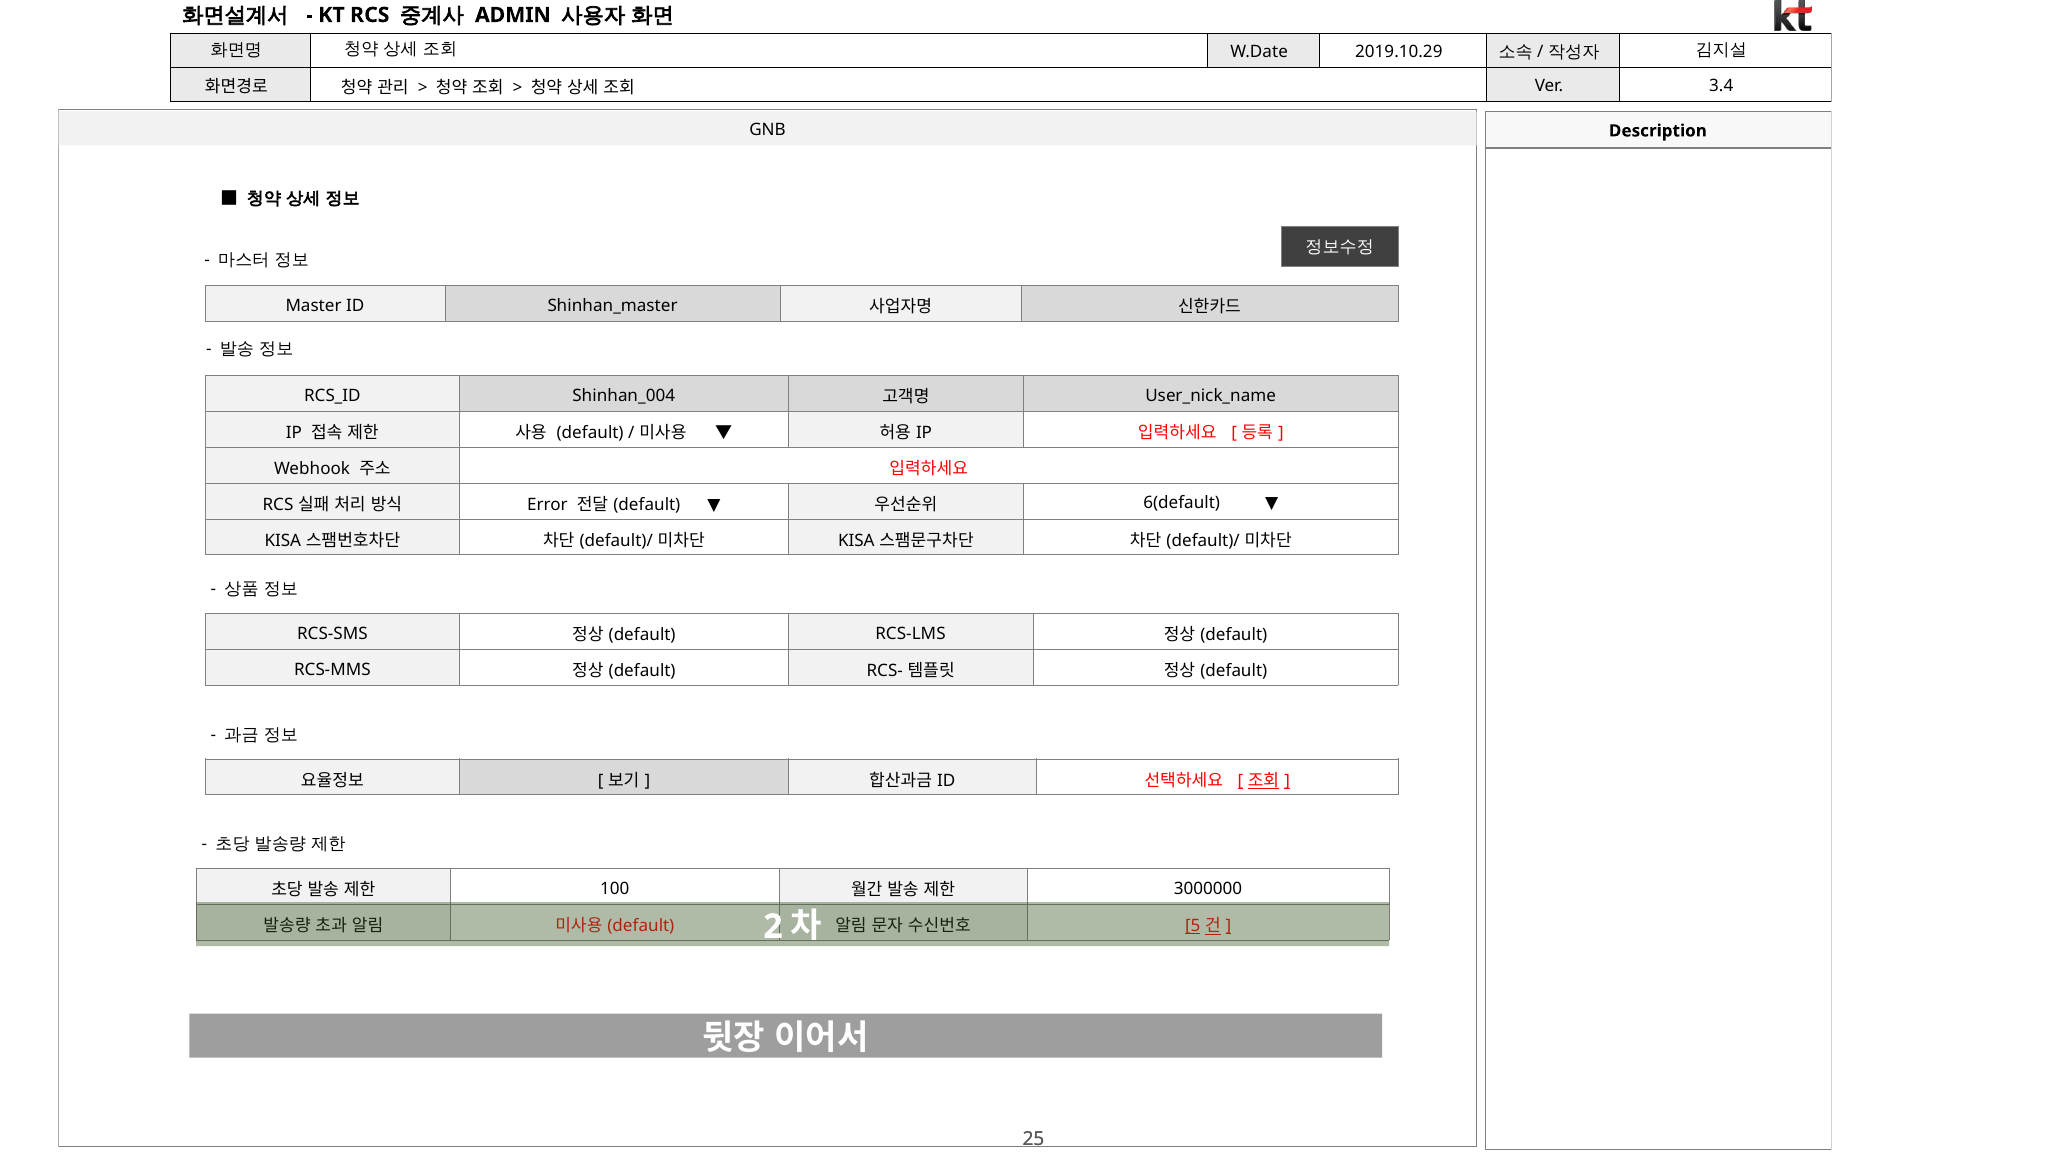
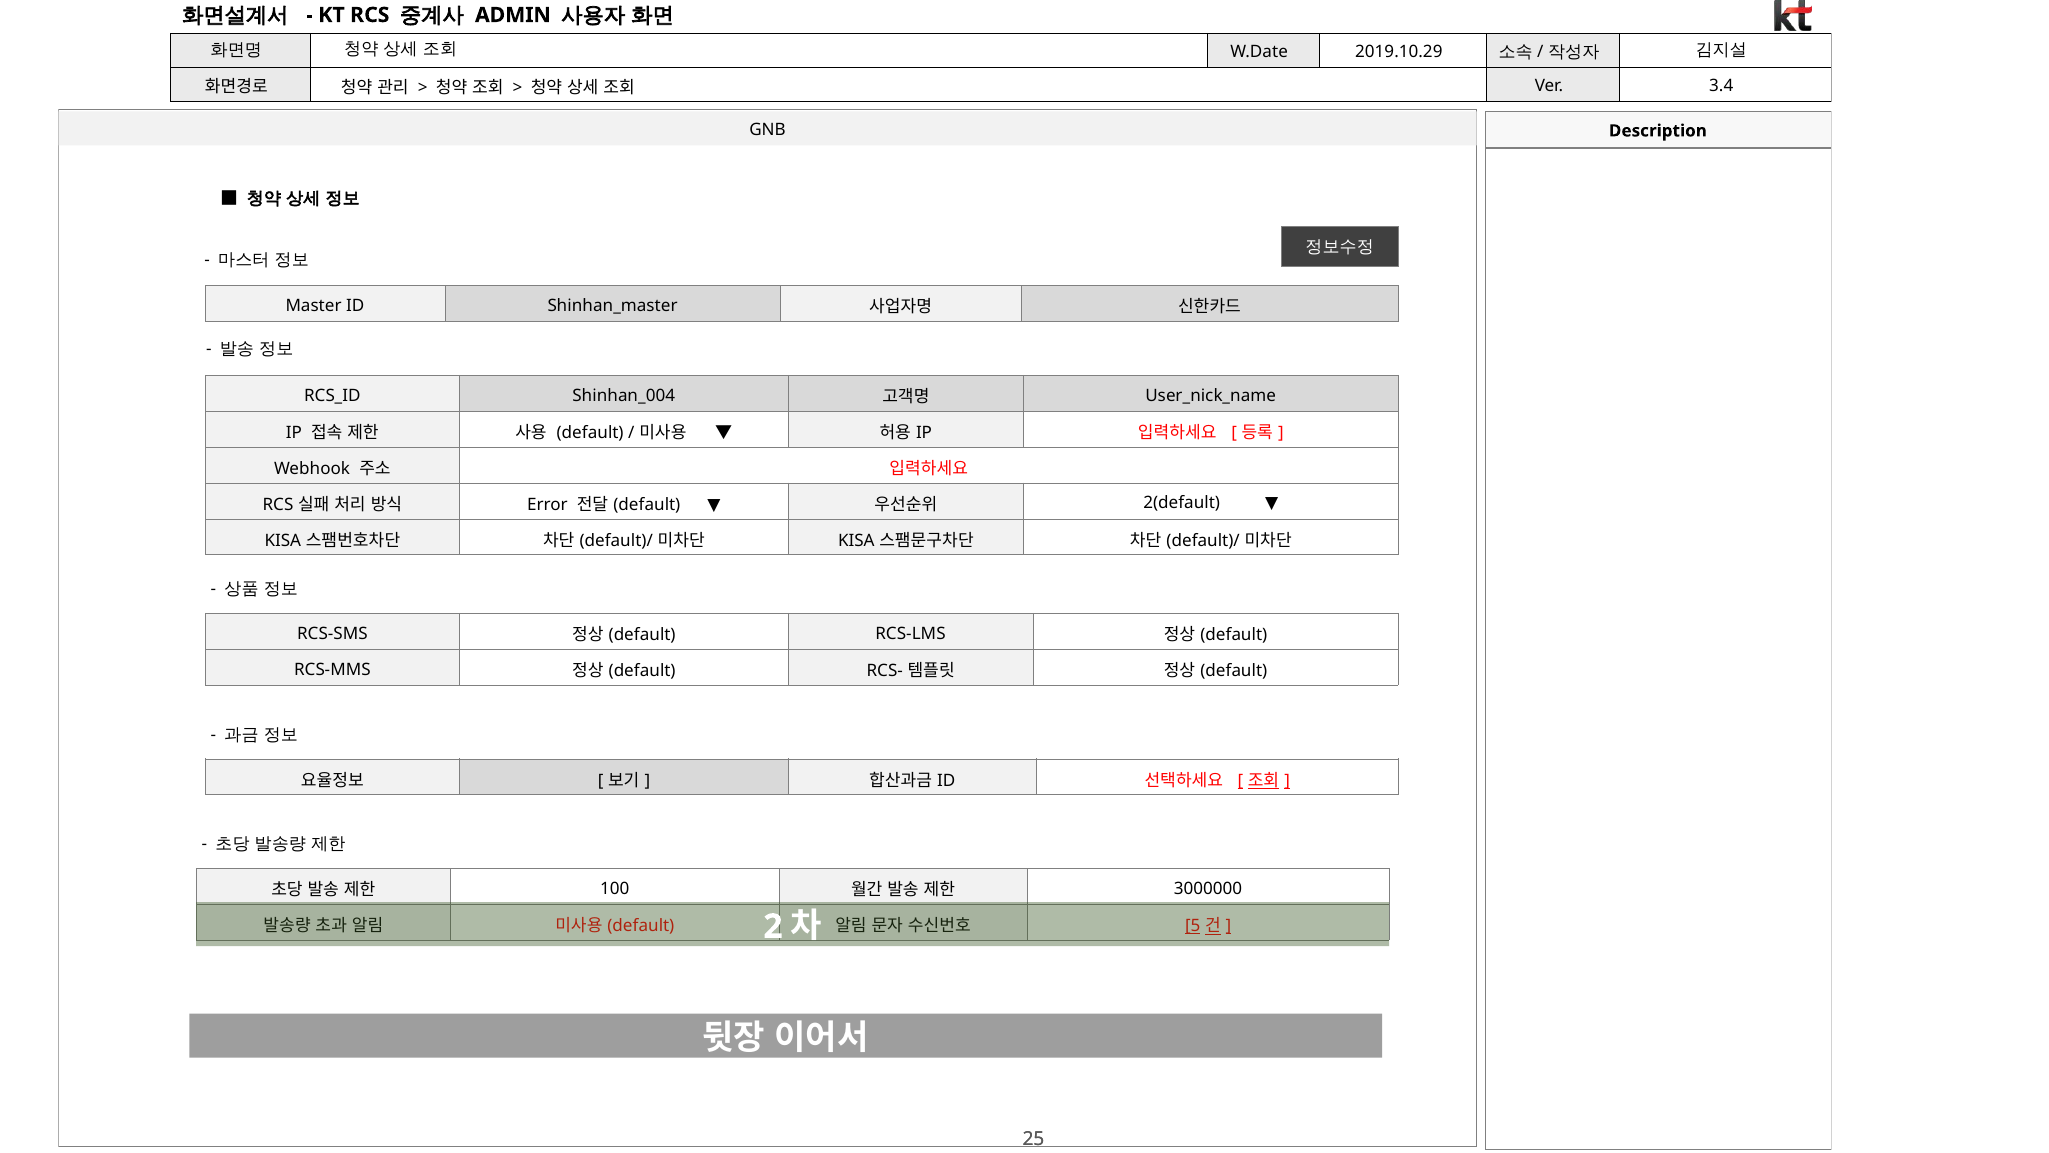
6(default: 6(default -> 2(default
